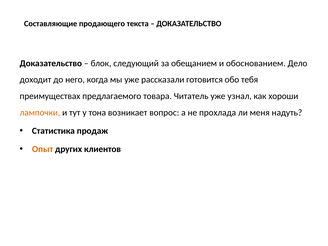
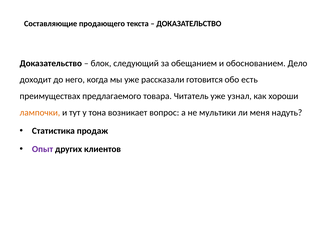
тебя: тебя -> есть
прохлада: прохлада -> мультики
Опыт colour: orange -> purple
